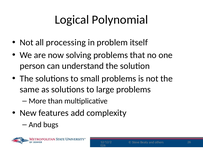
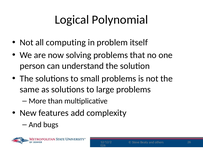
processing: processing -> computing
